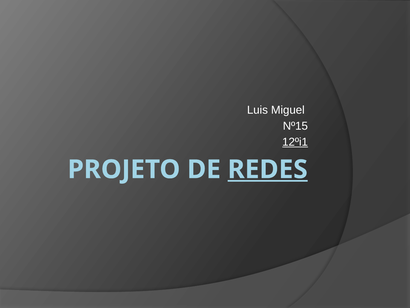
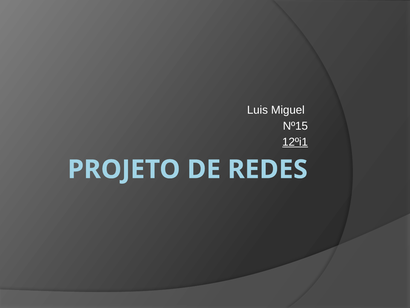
REDES underline: present -> none
